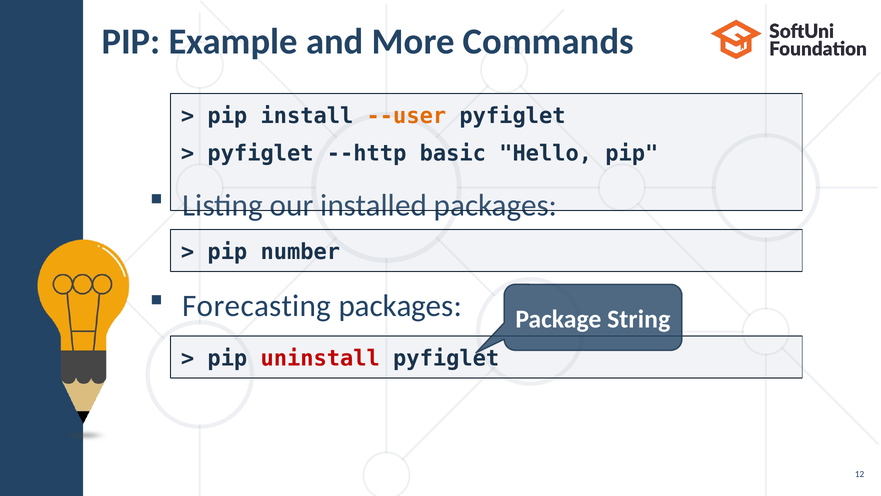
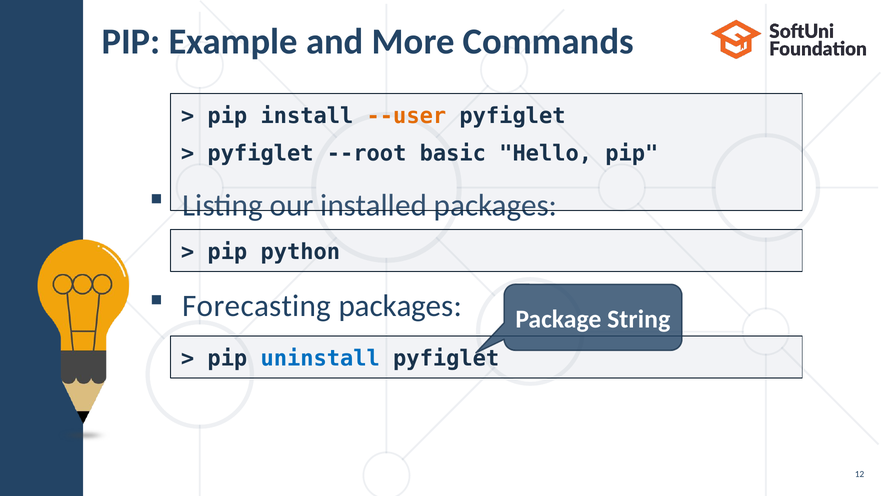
--http: --http -> --root
number: number -> python
uninstall colour: red -> blue
